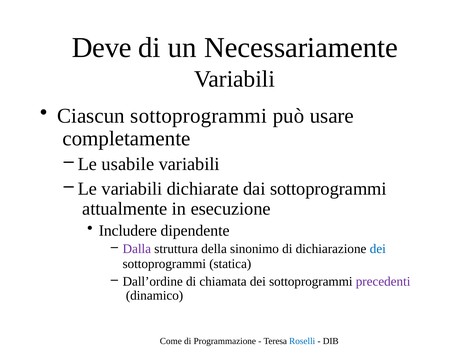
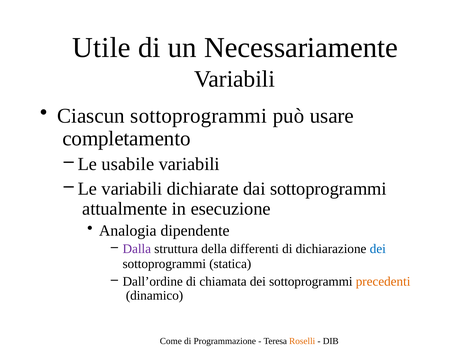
Deve: Deve -> Utile
completamente: completamente -> completamento
Includere: Includere -> Analogia
sinonimo: sinonimo -> differenti
precedenti colour: purple -> orange
Roselli colour: blue -> orange
